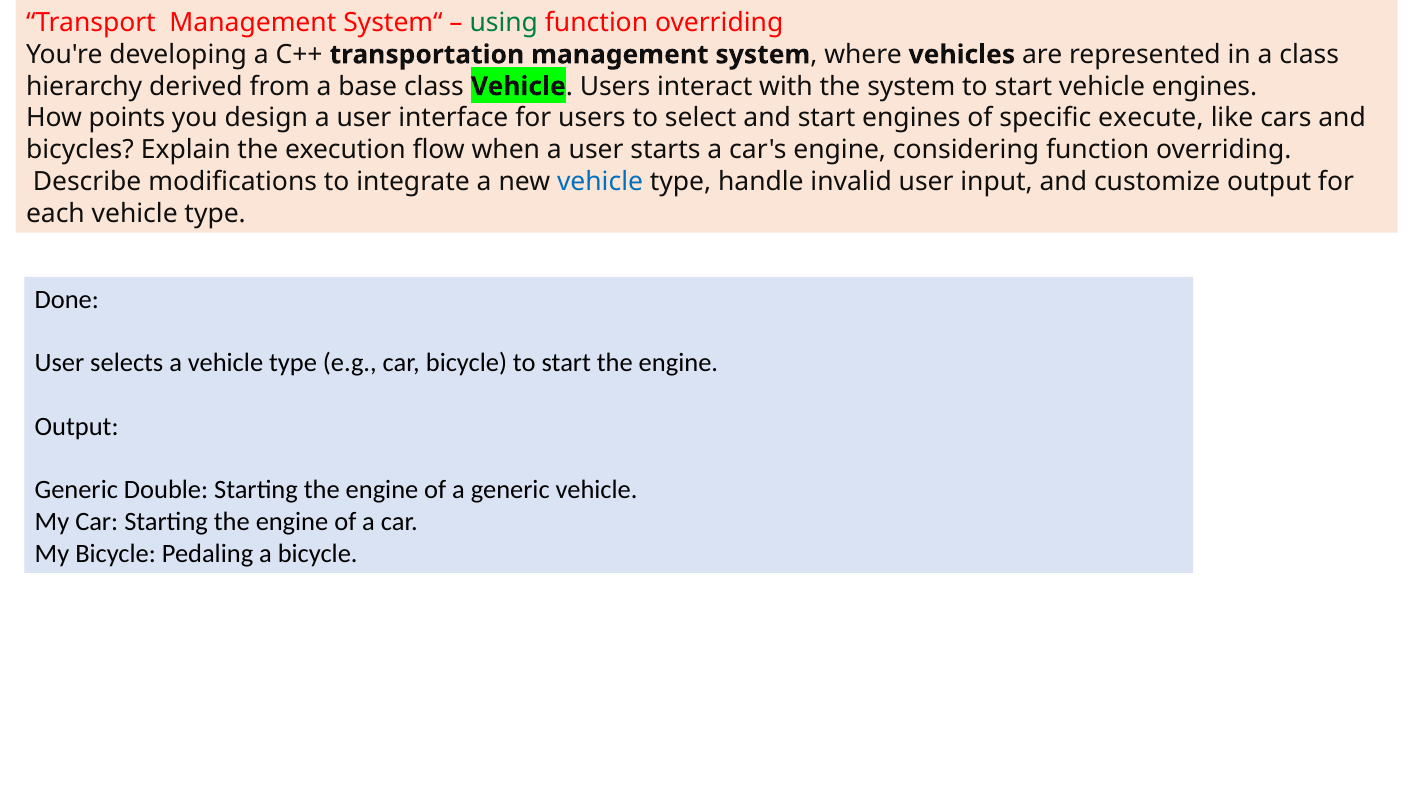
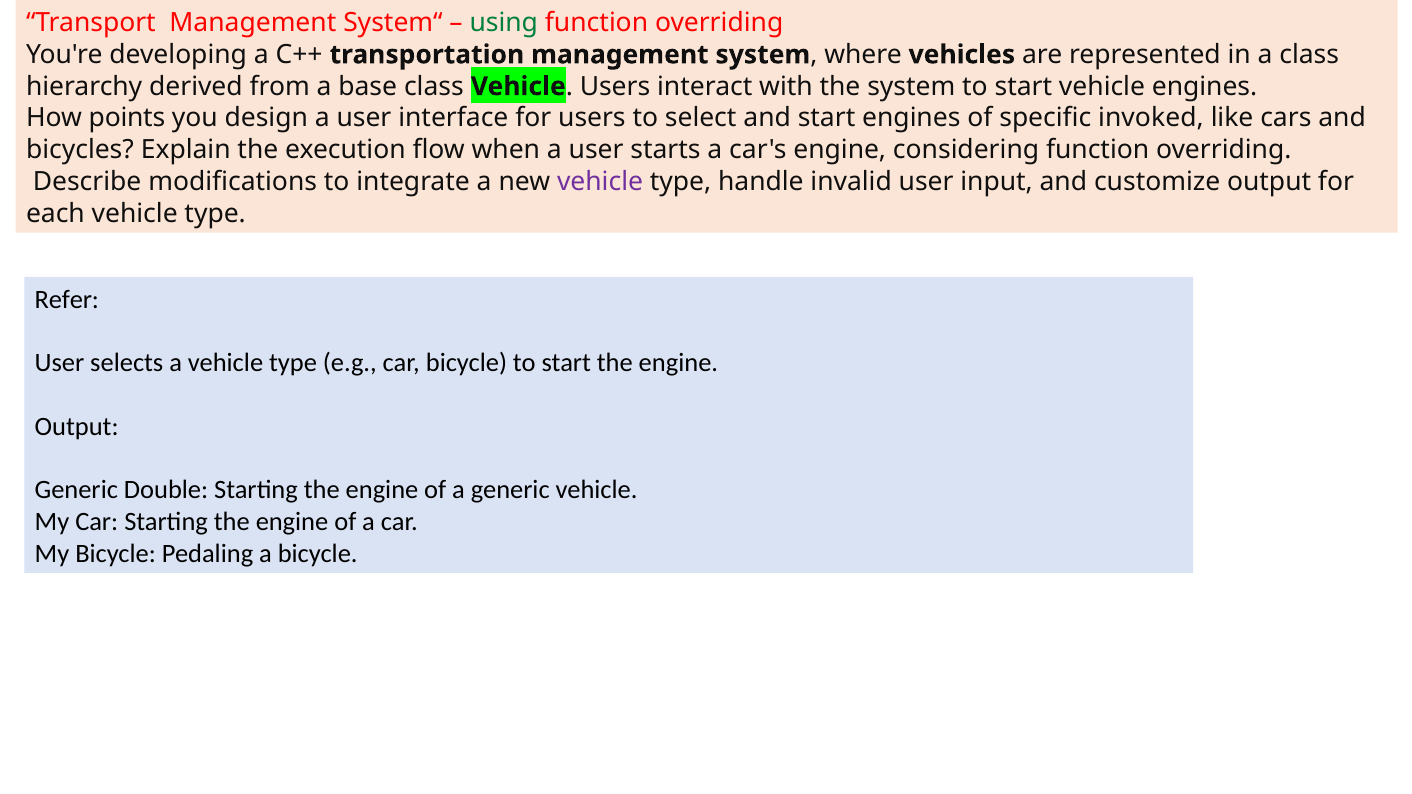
execute: execute -> invoked
vehicle at (600, 182) colour: blue -> purple
Done: Done -> Refer
